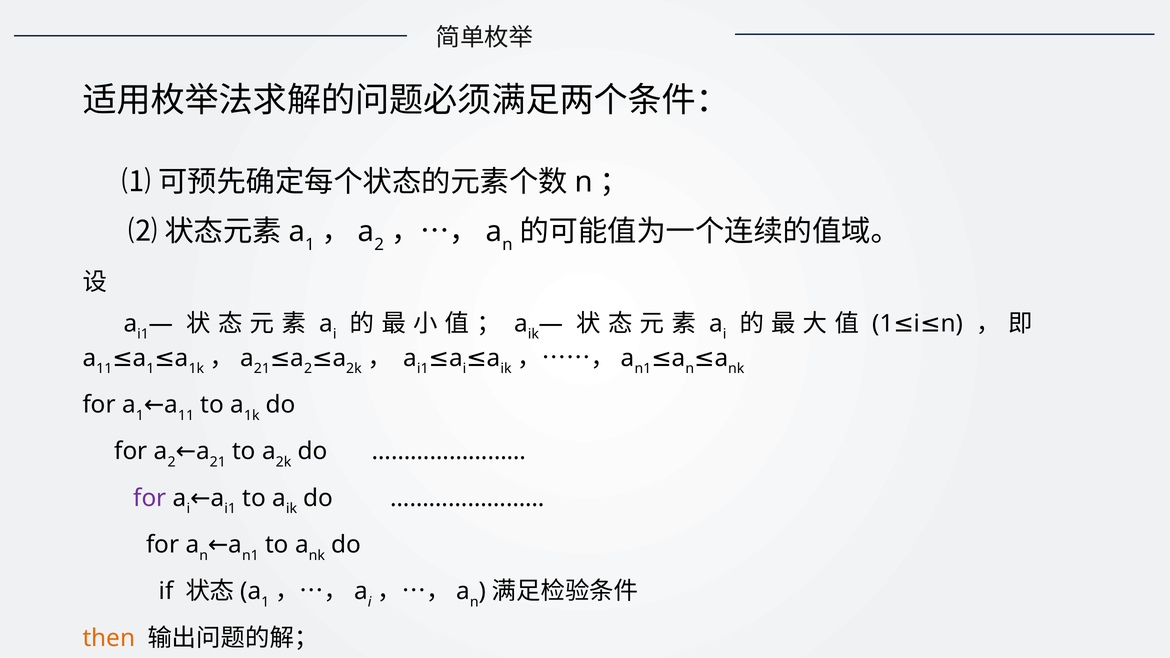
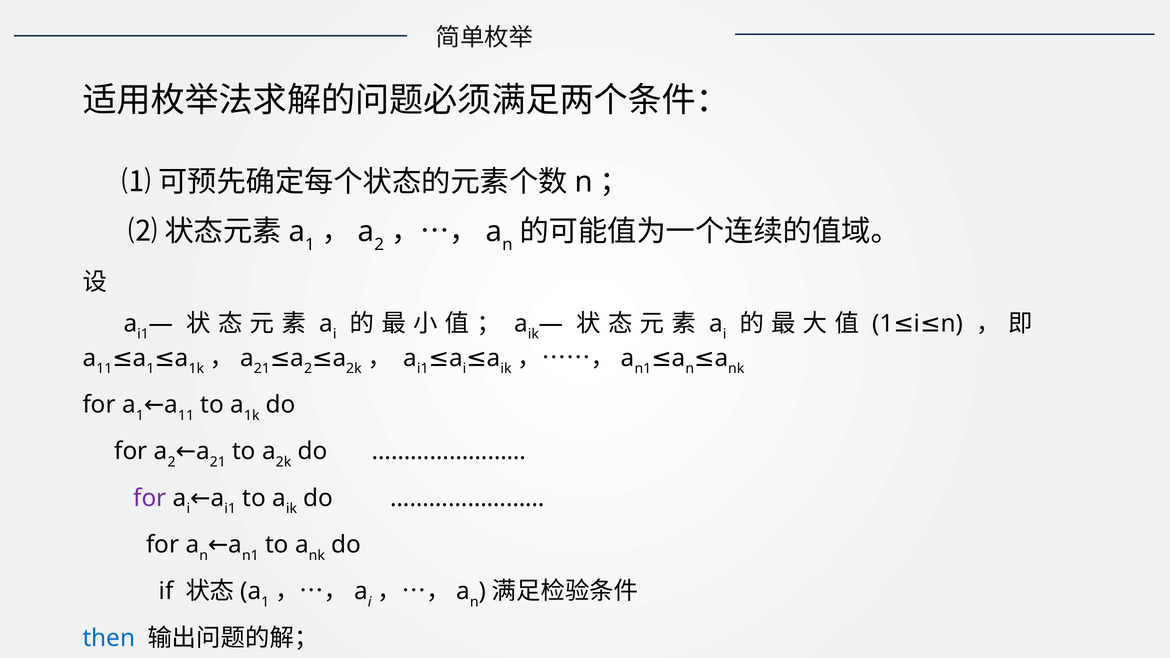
then colour: orange -> blue
